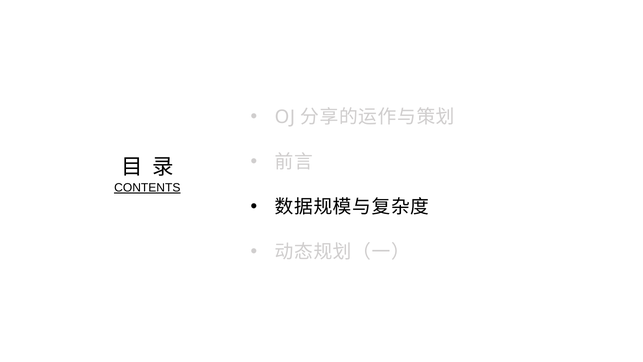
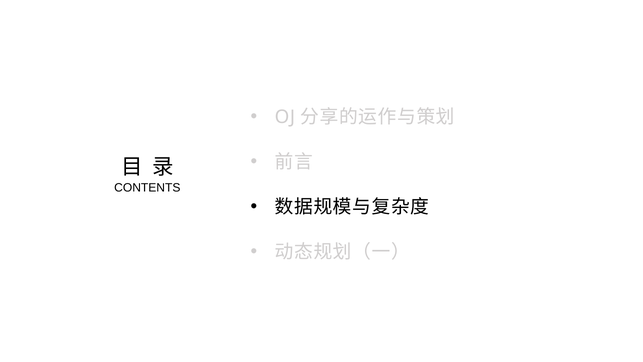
CONTENTS underline: present -> none
